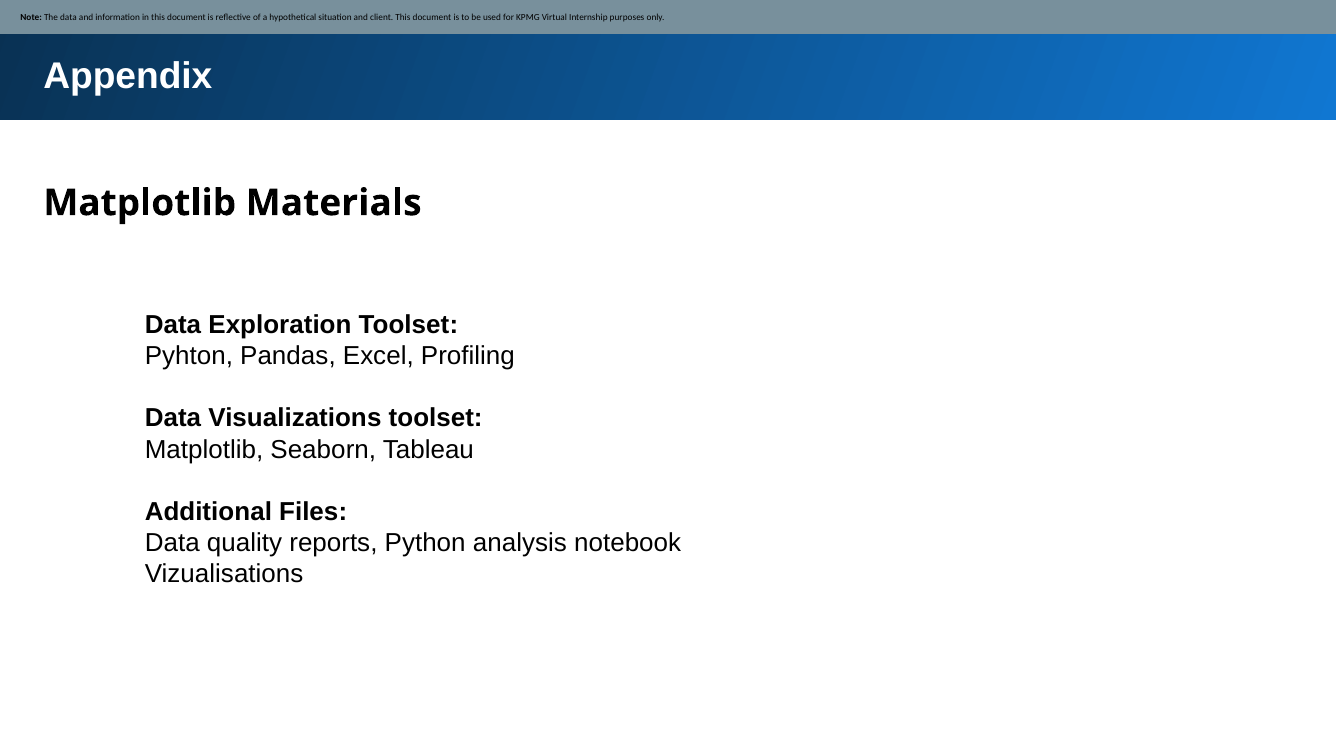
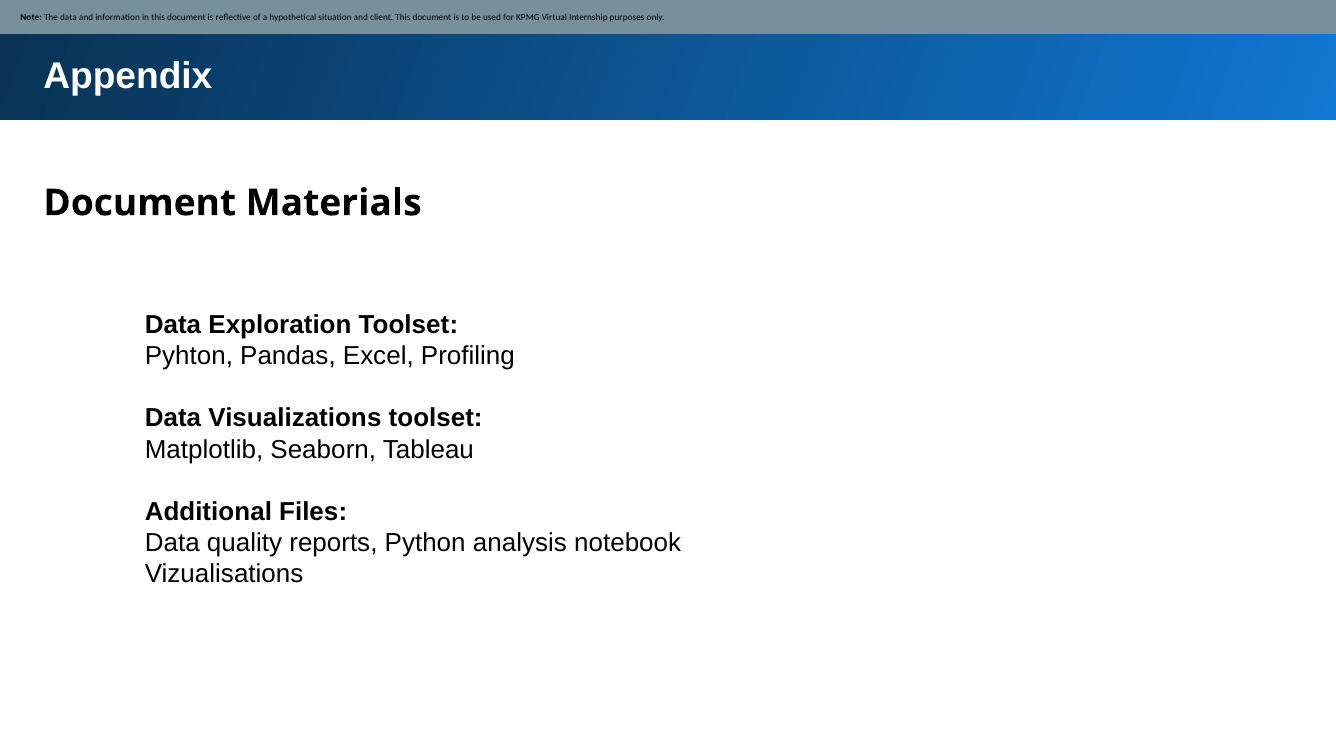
Matplotlib at (140, 203): Matplotlib -> Document
